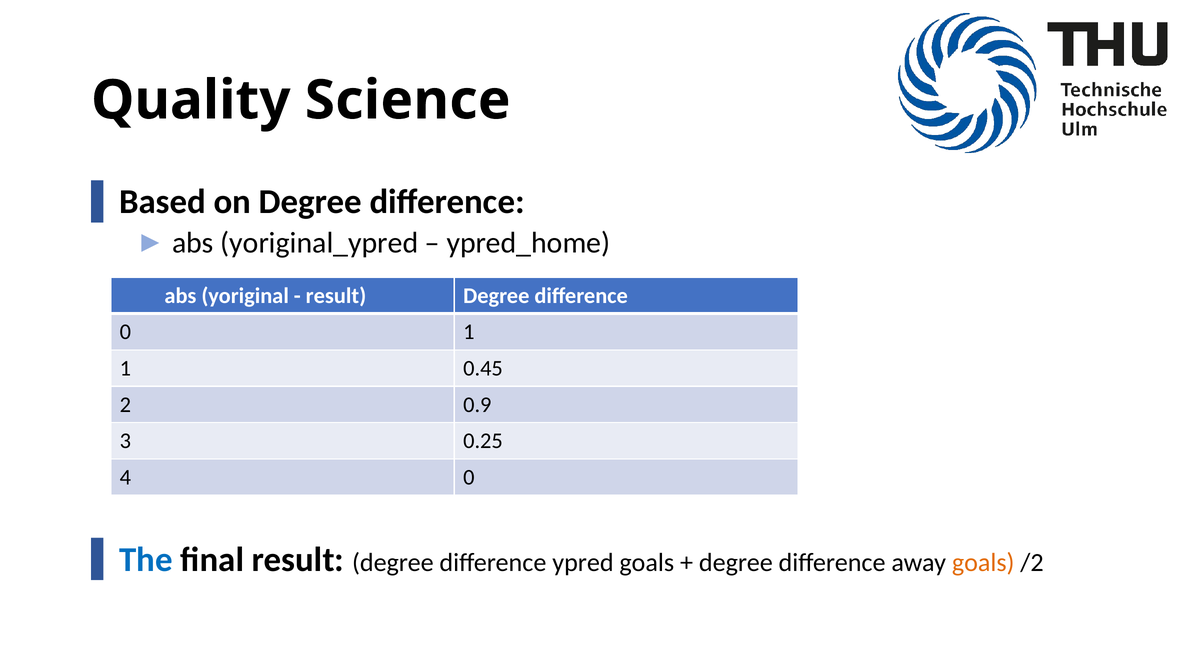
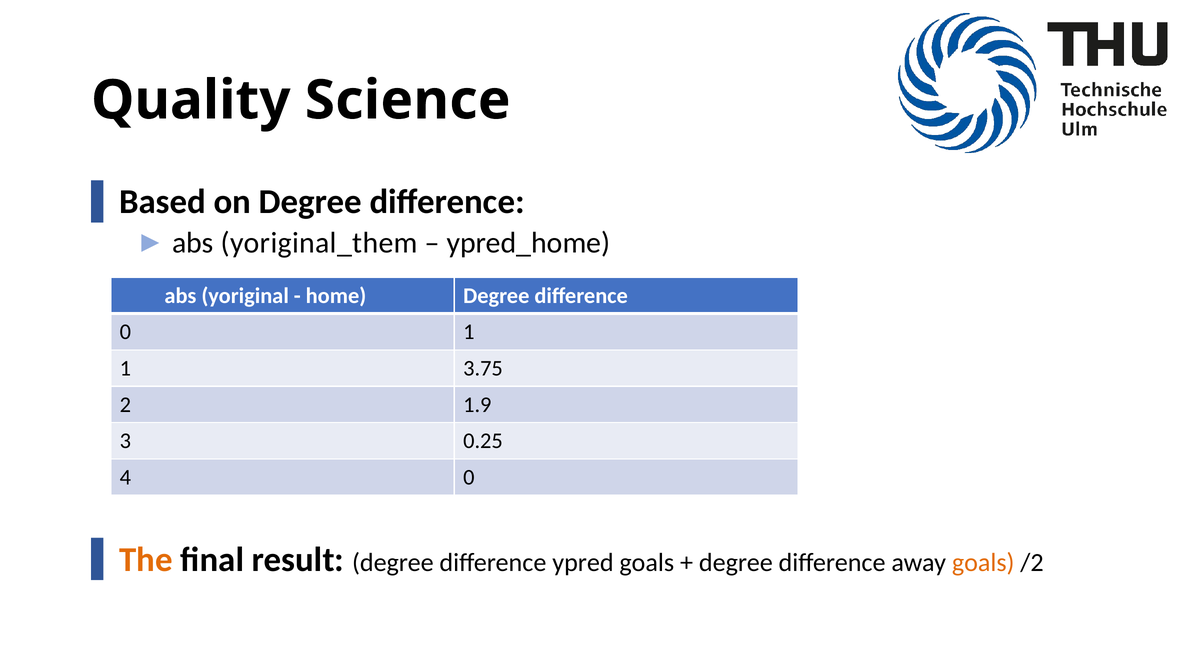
yoriginal_ypred: yoriginal_ypred -> yoriginal_them
result at (336, 296): result -> home
0.45: 0.45 -> 3.75
0.9: 0.9 -> 1.9
The colour: blue -> orange
